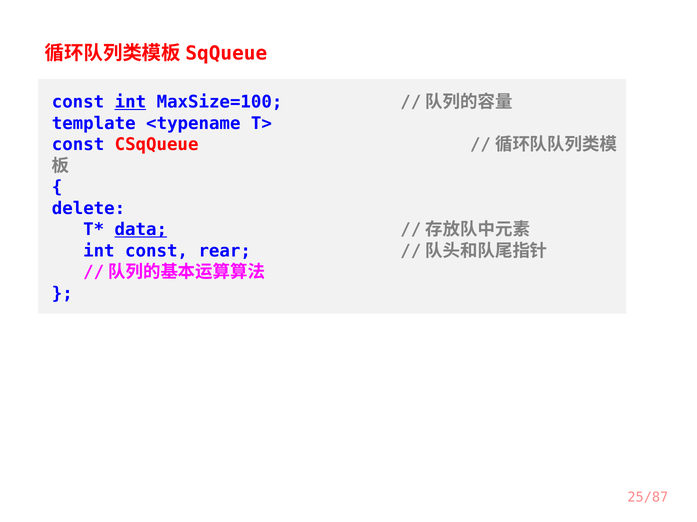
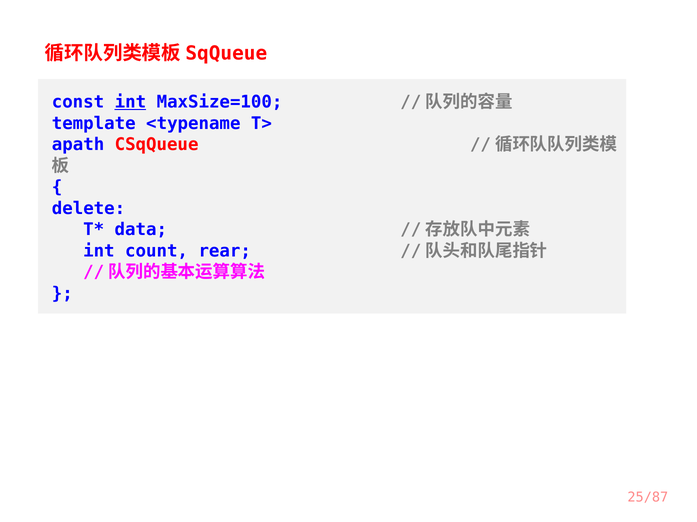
const at (78, 145): const -> apath
data underline: present -> none
int const: const -> count
